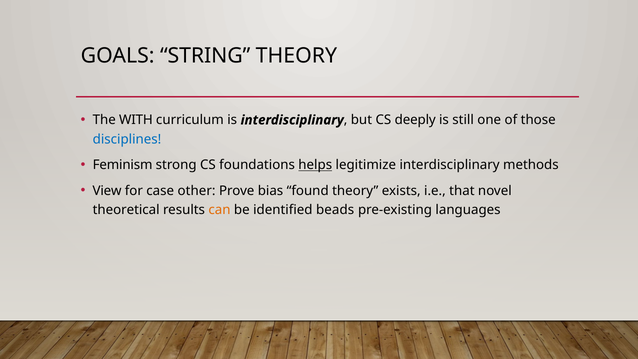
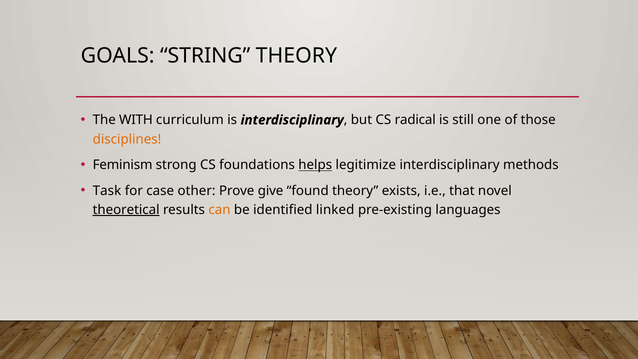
deeply: deeply -> radical
disciplines colour: blue -> orange
View: View -> Task
bias: bias -> give
theoretical underline: none -> present
beads: beads -> linked
